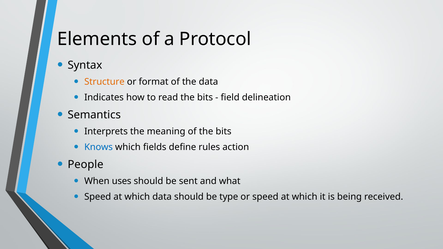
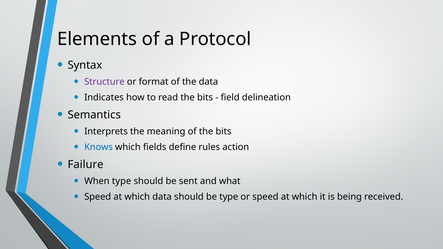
Structure colour: orange -> purple
People: People -> Failure
When uses: uses -> type
